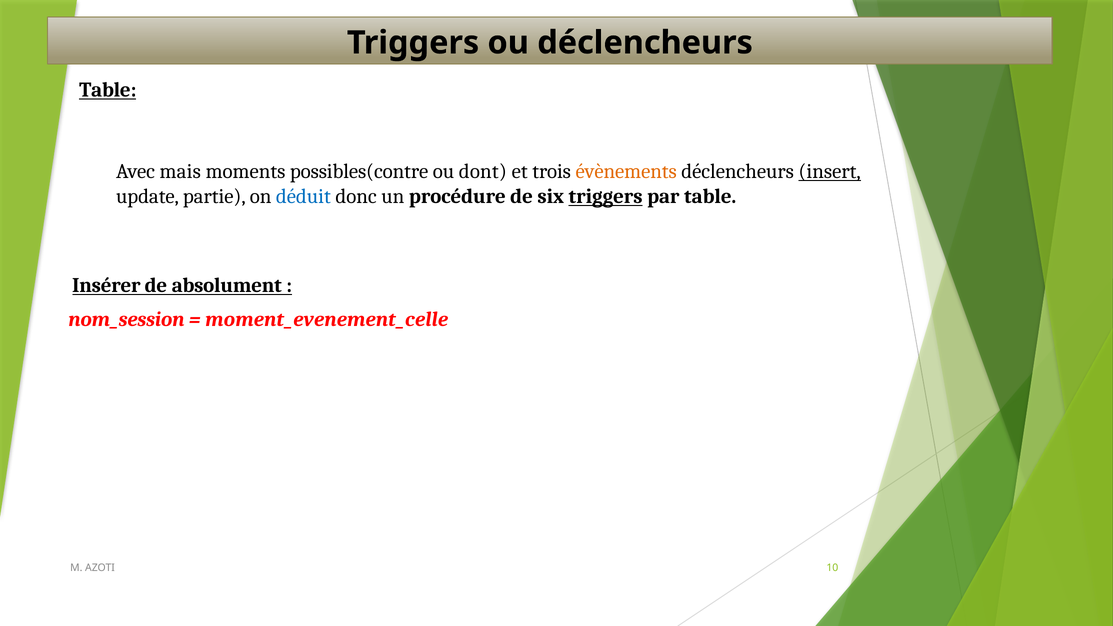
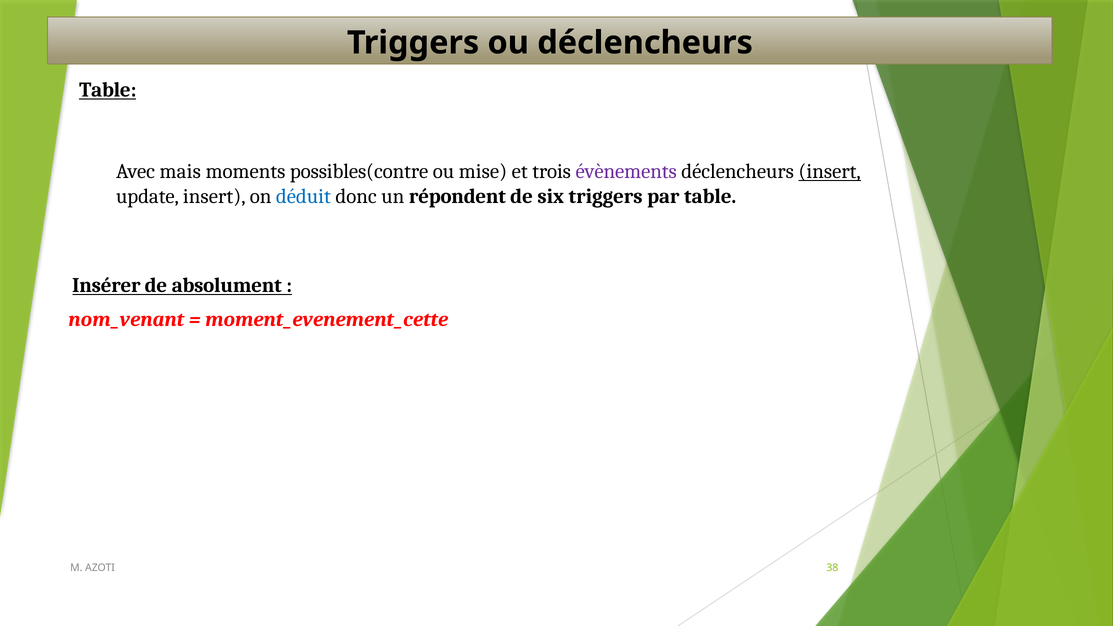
dont: dont -> mise
évènements colour: orange -> purple
update partie: partie -> insert
procédure: procédure -> répondent
triggers at (606, 197) underline: present -> none
nom_session: nom_session -> nom_venant
moment_evenement_celle: moment_evenement_celle -> moment_evenement_cette
10: 10 -> 38
